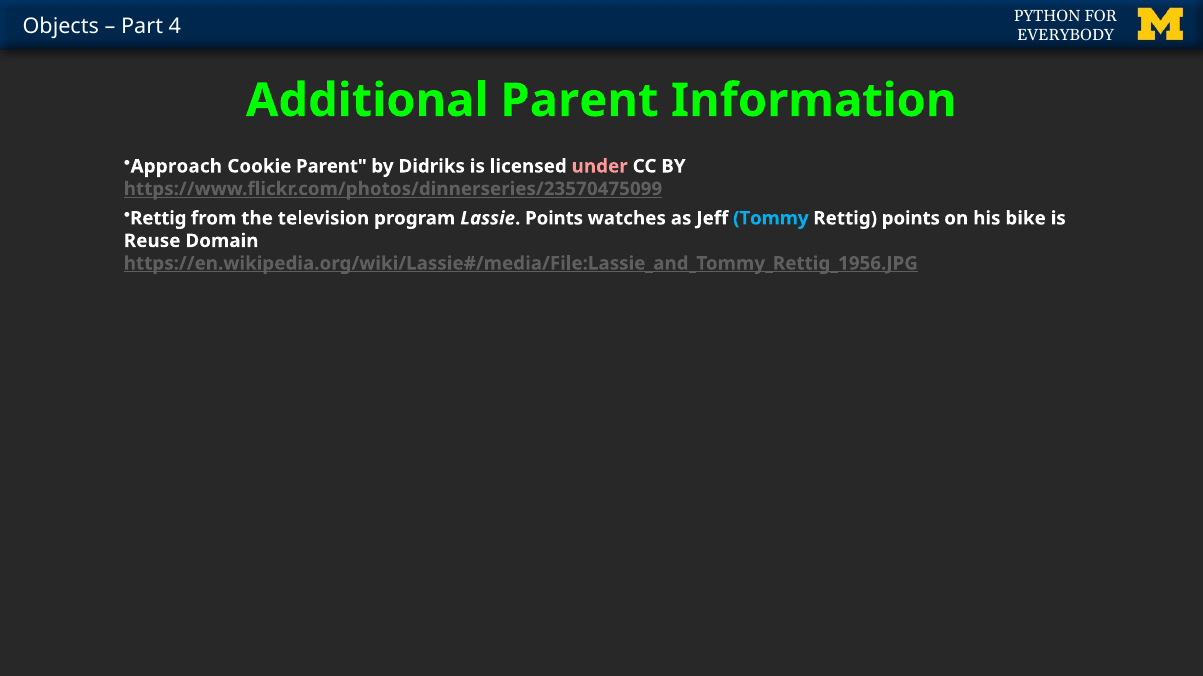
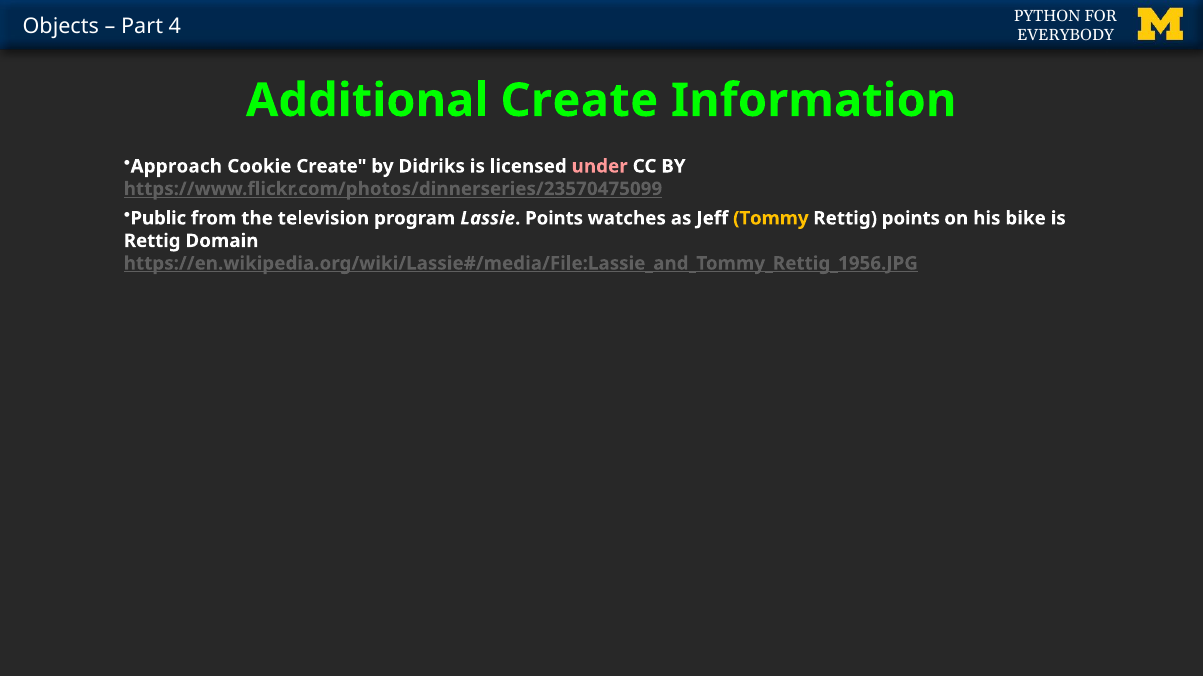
Additional Parent: Parent -> Create
Cookie Parent: Parent -> Create
Rettig at (158, 218): Rettig -> Public
Tommy colour: light blue -> yellow
Reuse at (152, 241): Reuse -> Rettig
